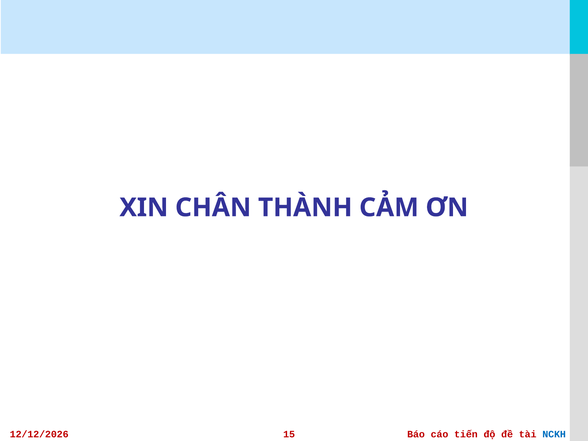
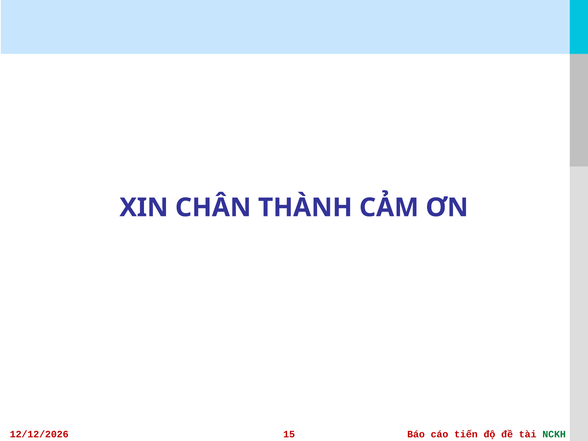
NCKH colour: blue -> green
